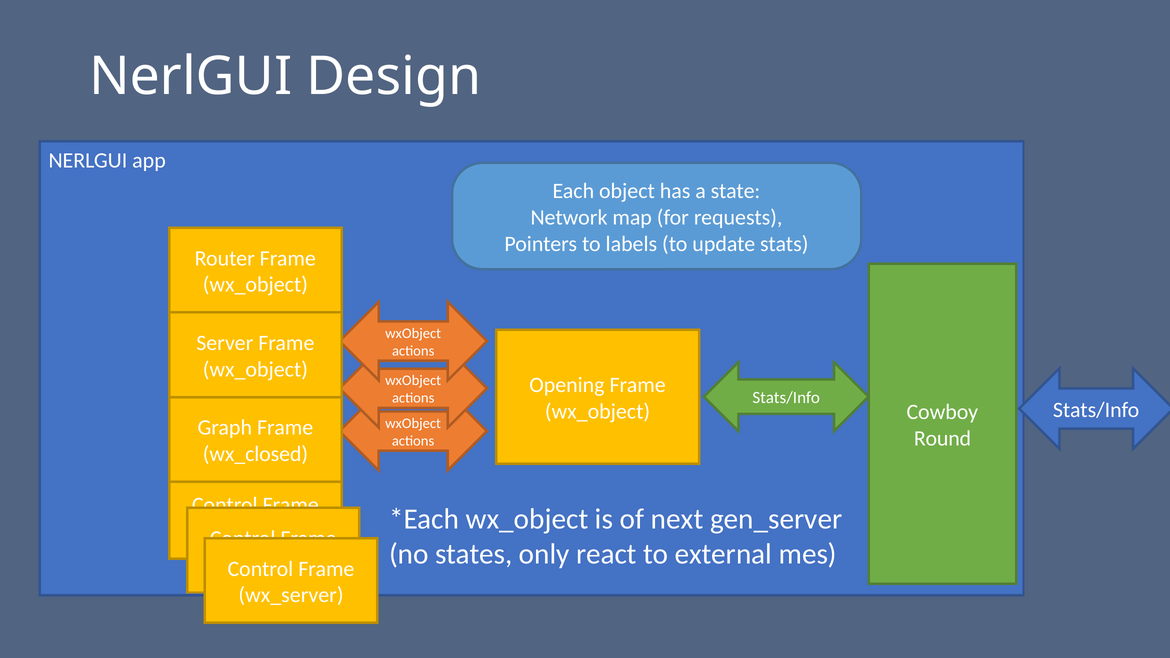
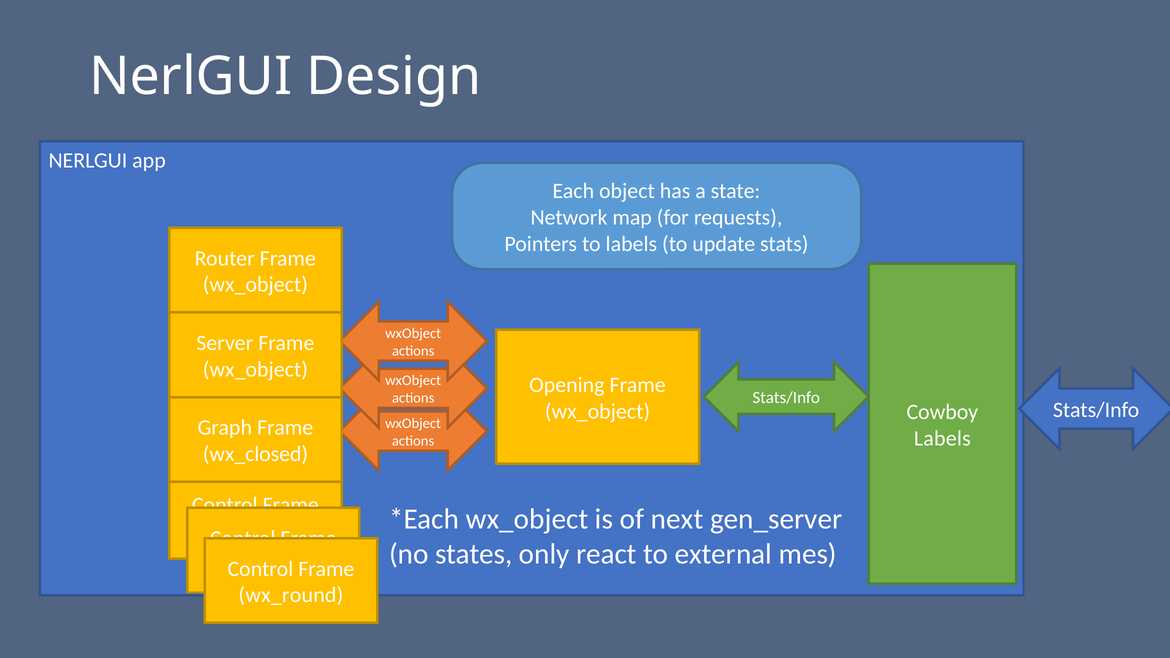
Round at (943, 439): Round -> Labels
wx_server: wx_server -> wx_round
